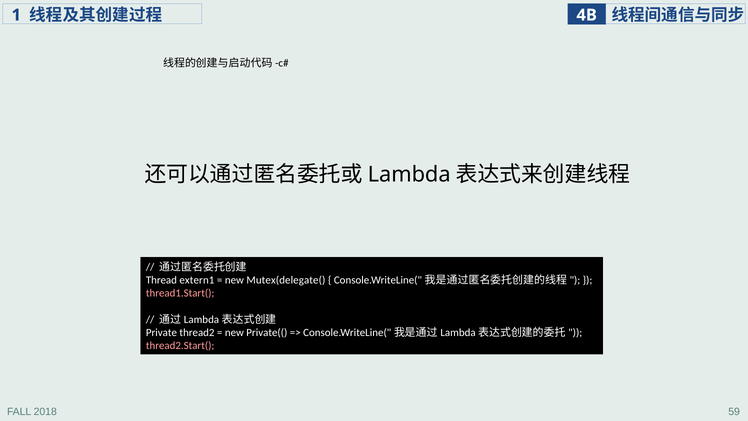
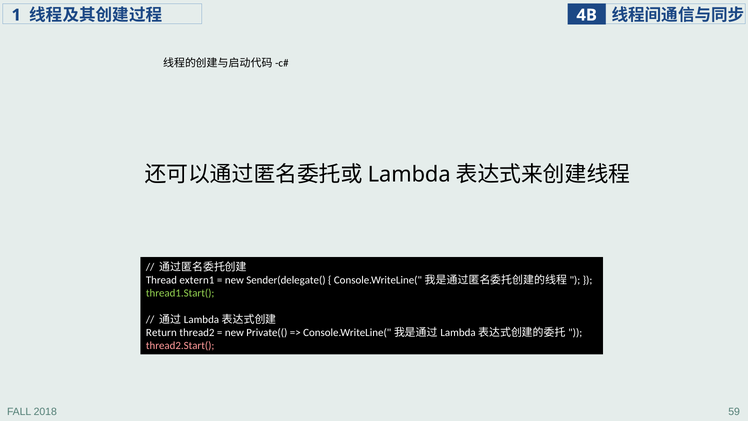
Mutex(delegate(: Mutex(delegate( -> Sender(delegate(
thread1.Start( colour: pink -> light green
Private: Private -> Return
